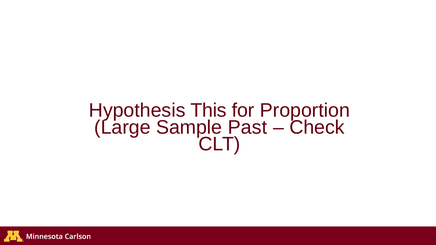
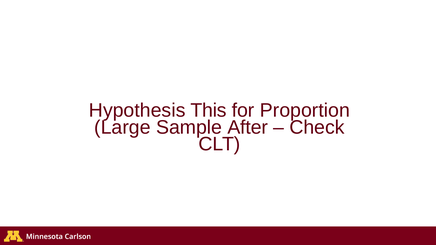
Past: Past -> After
